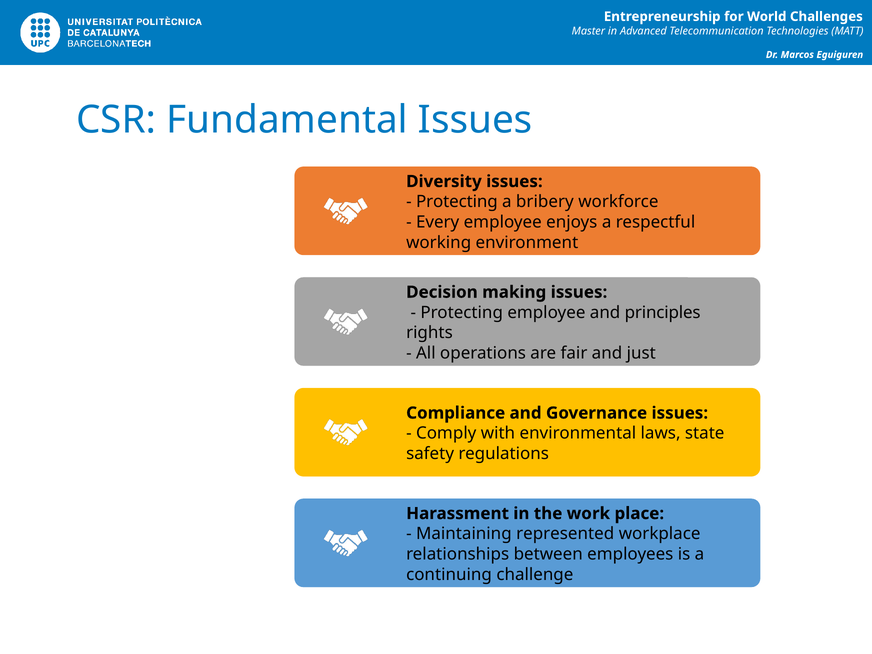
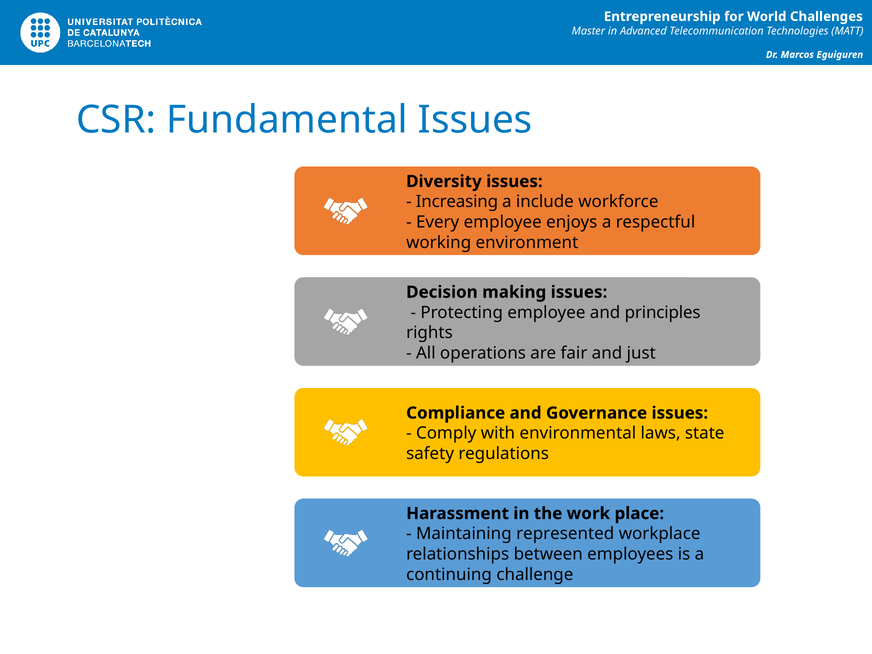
Protecting at (457, 202): Protecting -> Increasing
bribery: bribery -> include
